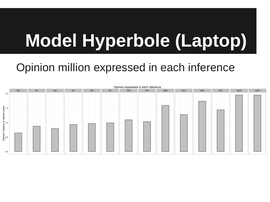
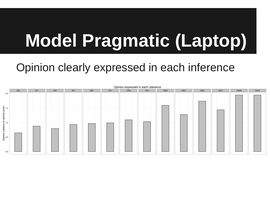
Hyperbole: Hyperbole -> Pragmatic
million: million -> clearly
